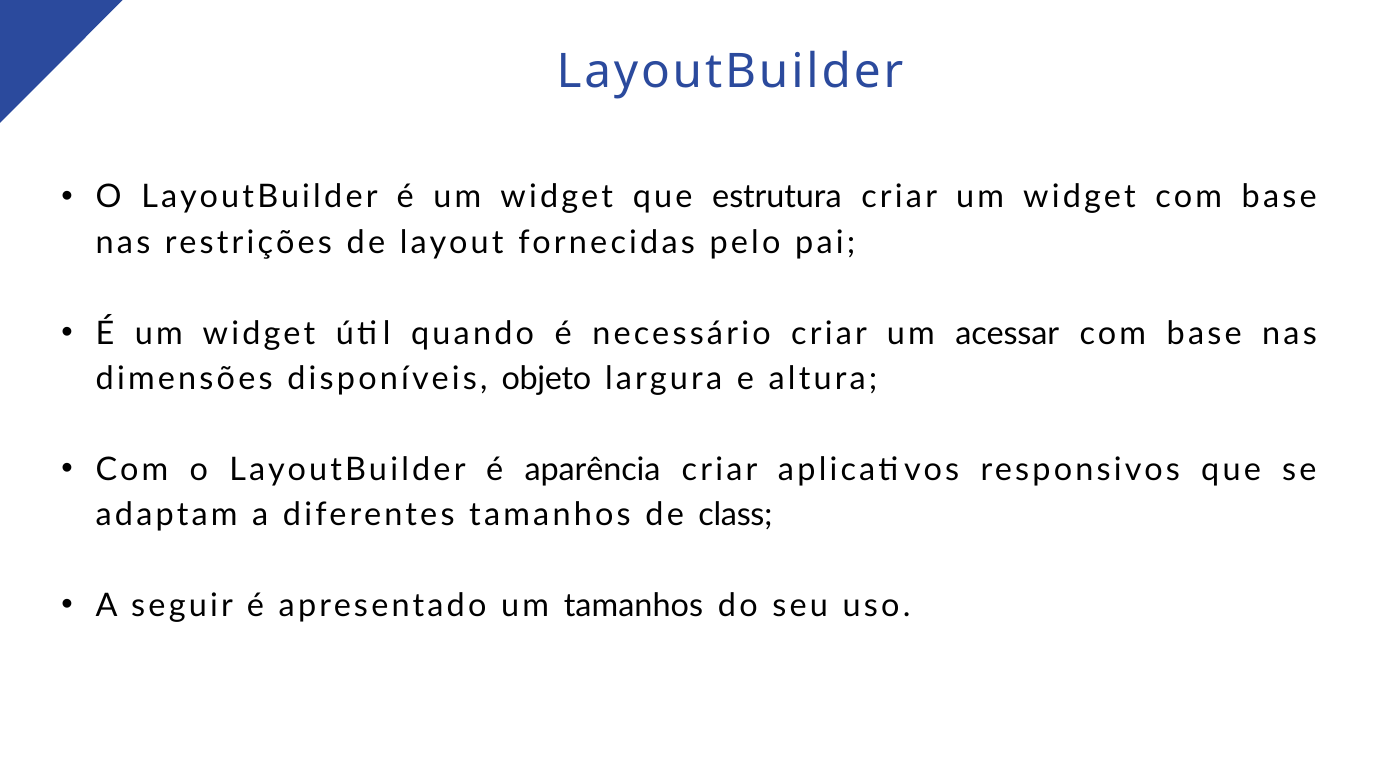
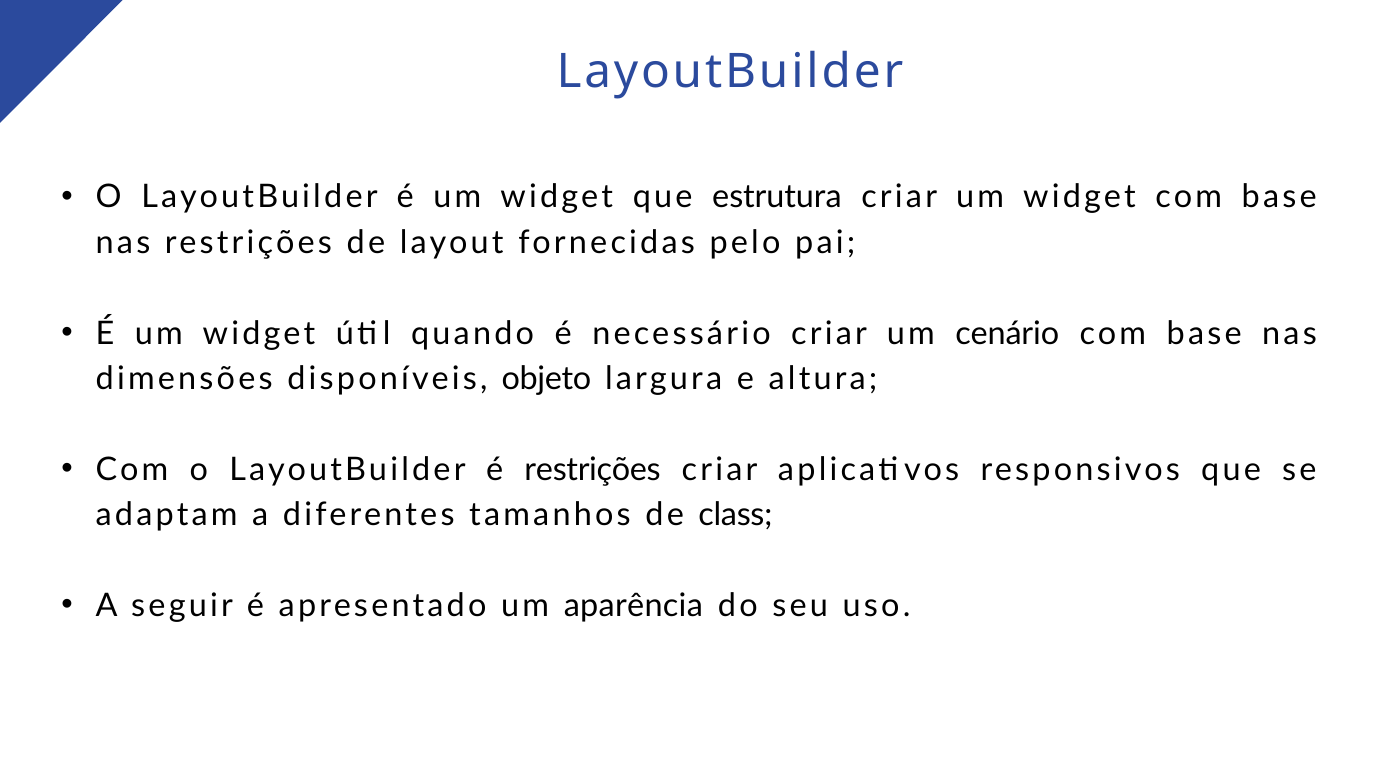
acessar: acessar -> cenário
é aparência: aparência -> restrições
um tamanhos: tamanhos -> aparência
